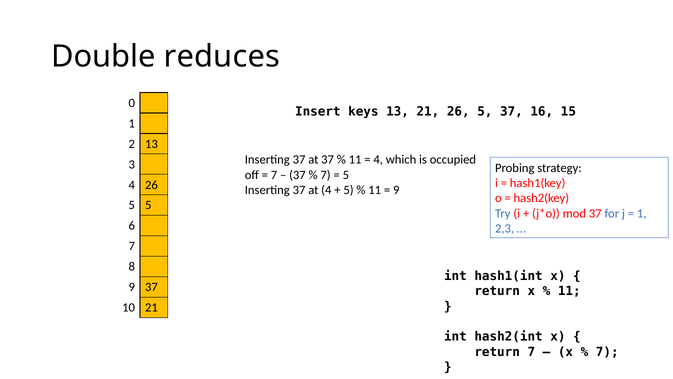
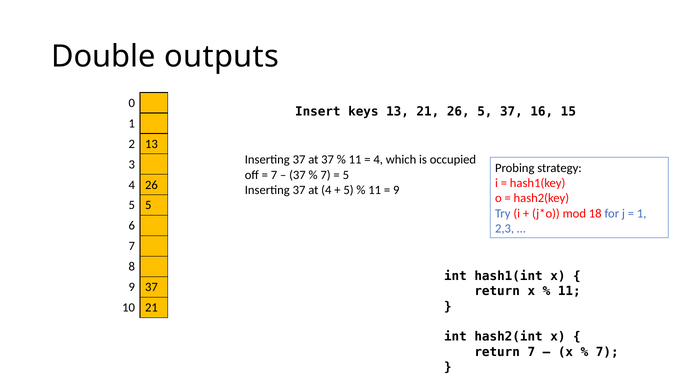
reduces: reduces -> outputs
mod 37: 37 -> 18
